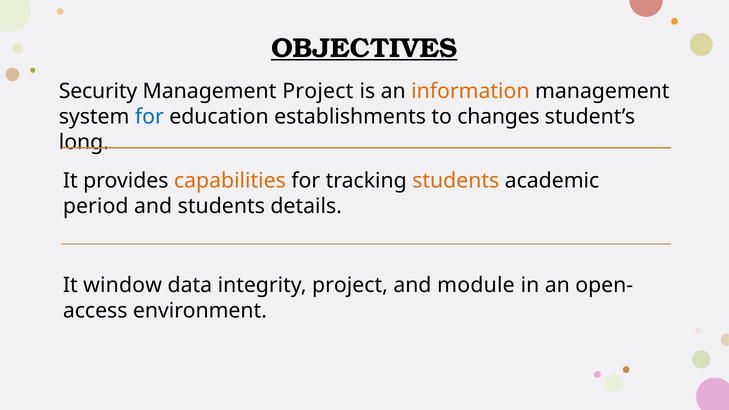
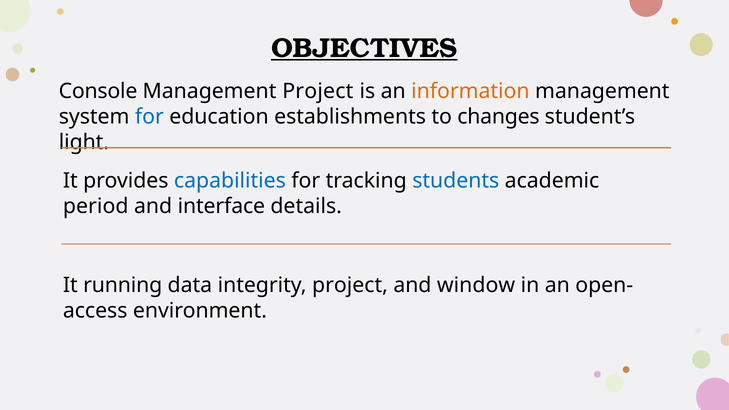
Security: Security -> Console
long: long -> light
capabilities colour: orange -> blue
students at (456, 181) colour: orange -> blue
and students: students -> interface
window: window -> running
module: module -> window
